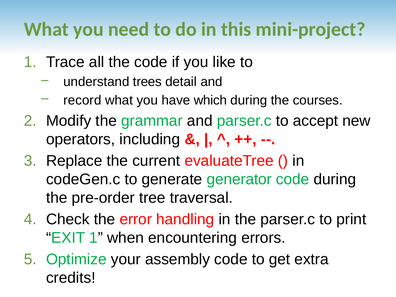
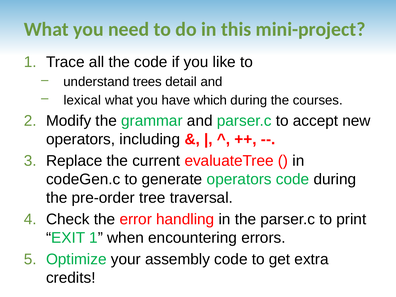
record: record -> lexical
generate generator: generator -> operators
